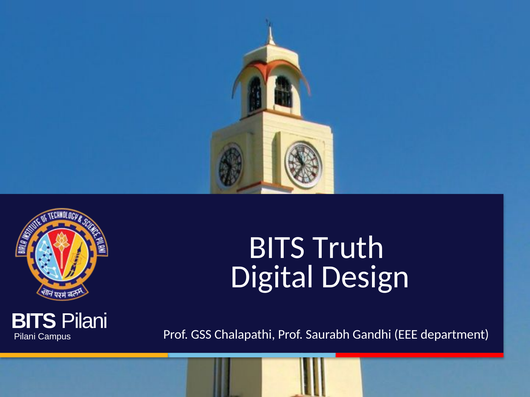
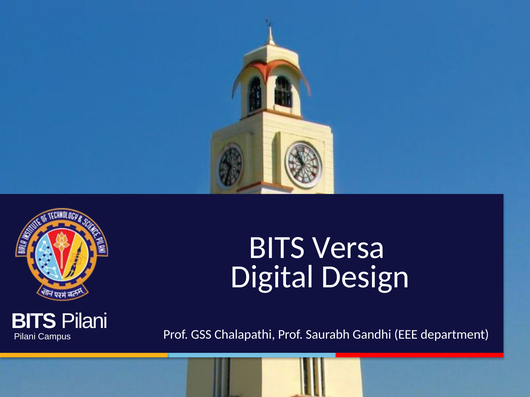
Truth: Truth -> Versa
